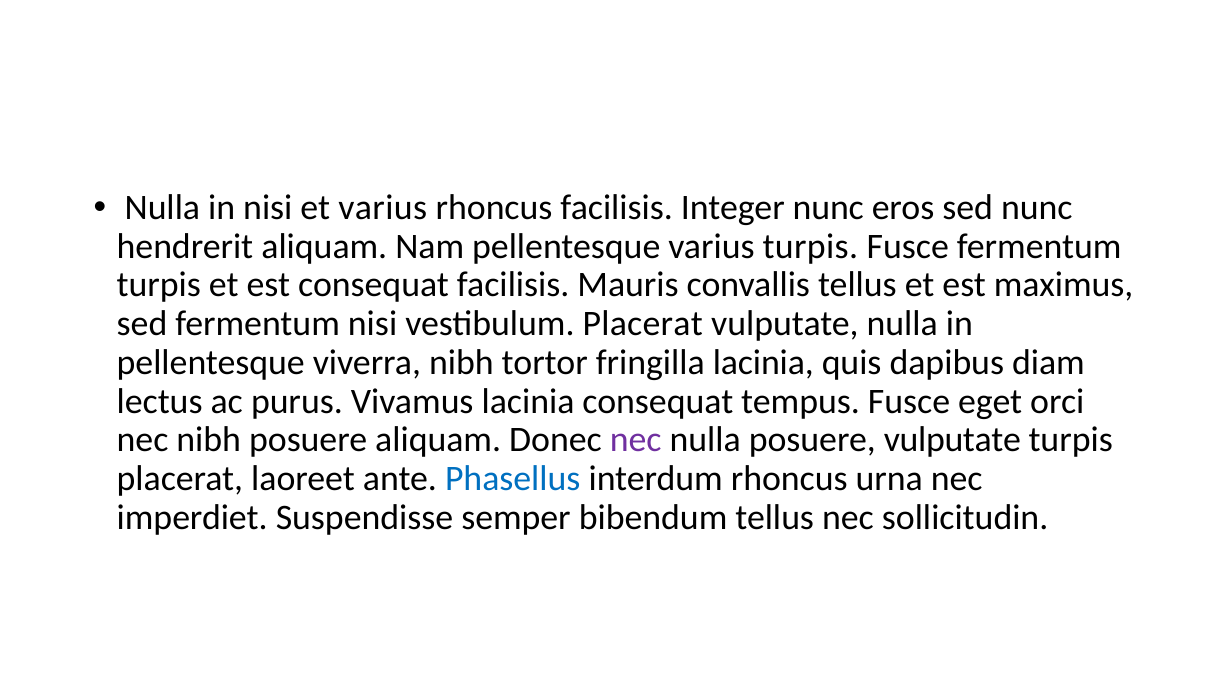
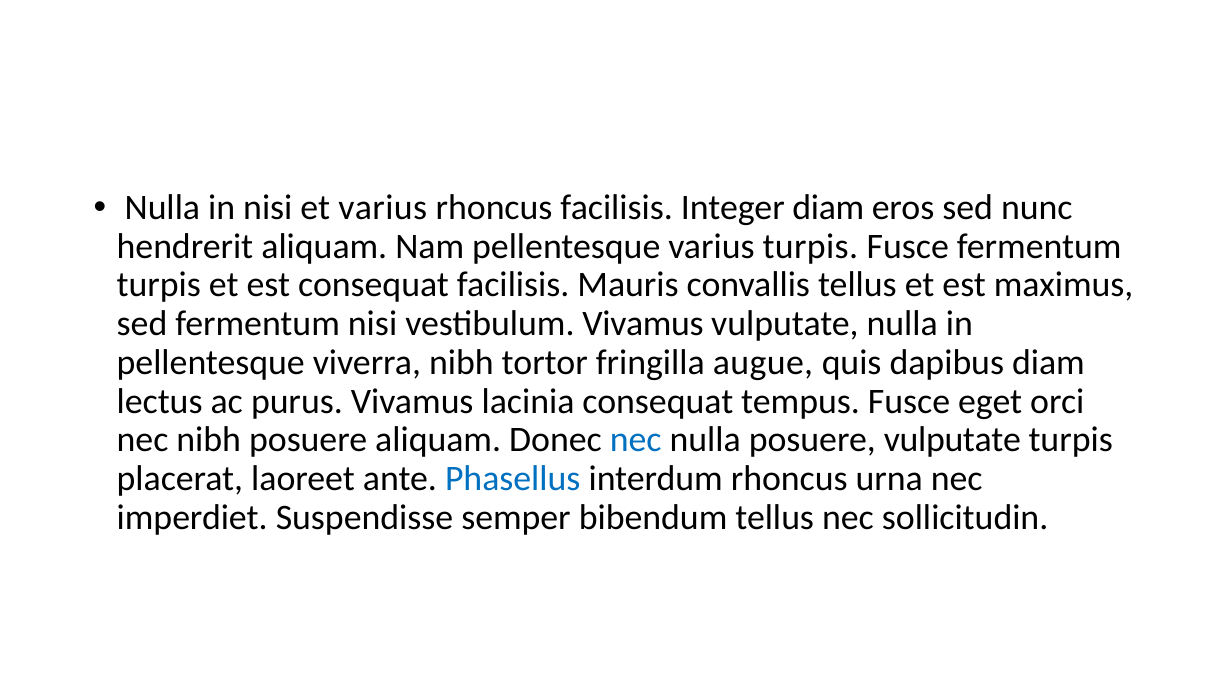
Integer nunc: nunc -> diam
vestibulum Placerat: Placerat -> Vivamus
fringilla lacinia: lacinia -> augue
nec at (636, 440) colour: purple -> blue
